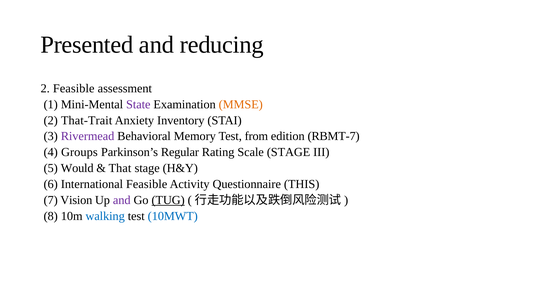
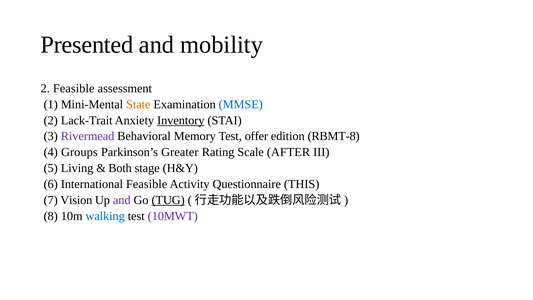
reducing: reducing -> mobility
State colour: purple -> orange
MMSE colour: orange -> blue
That-Trait: That-Trait -> Lack-Trait
Inventory underline: none -> present
from: from -> offer
RBMT-7: RBMT-7 -> RBMT-8
Regular: Regular -> Greater
Scale STAGE: STAGE -> AFTER
Would: Would -> Living
That: That -> Both
10MWT colour: blue -> purple
